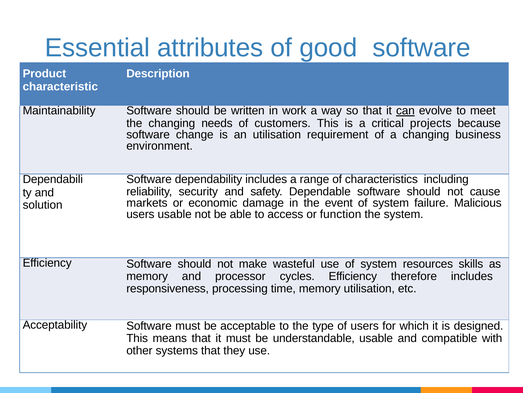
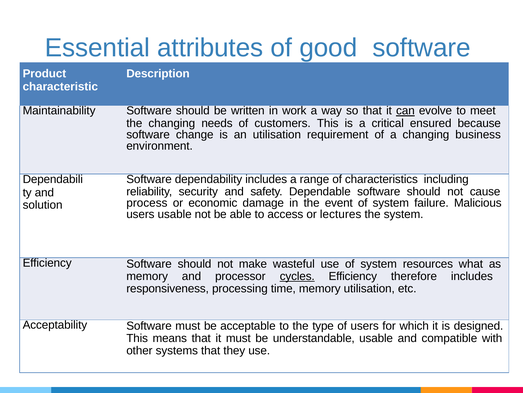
projects: projects -> ensured
markets: markets -> process
function: function -> lectures
skills: skills -> what
cycles underline: none -> present
